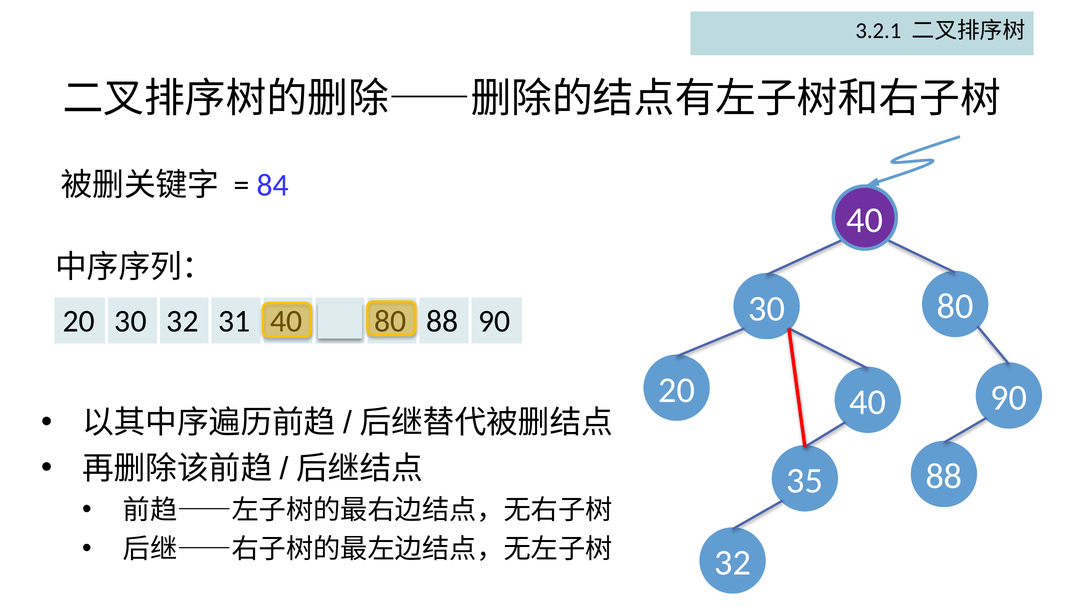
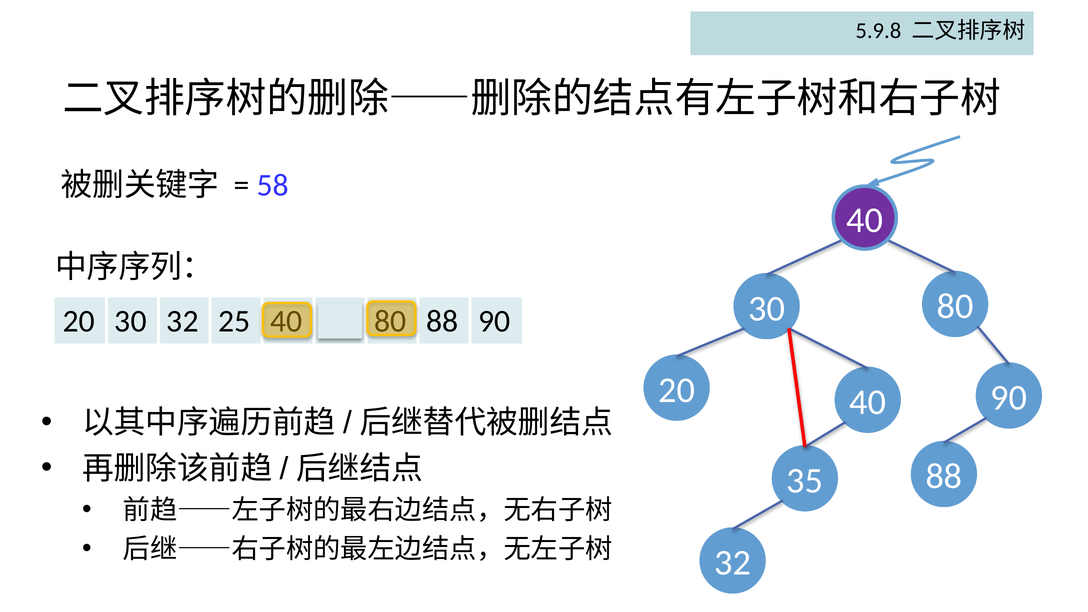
3.2.1: 3.2.1 -> 5.9.8
84: 84 -> 58
31: 31 -> 25
